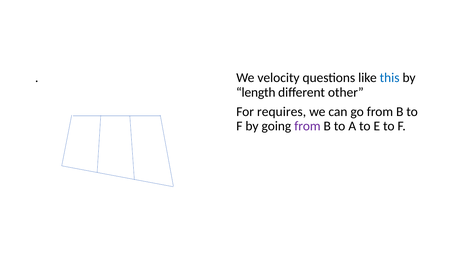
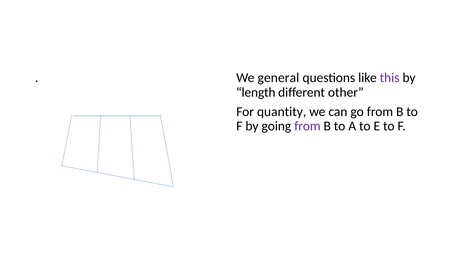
velocity: velocity -> general
this colour: blue -> purple
requires: requires -> quantity
